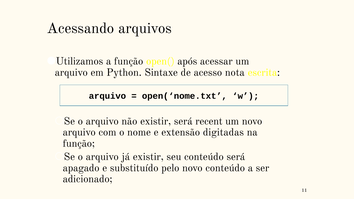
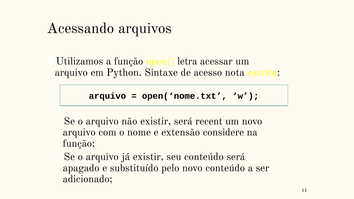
após: após -> letra
digitadas: digitadas -> considere
